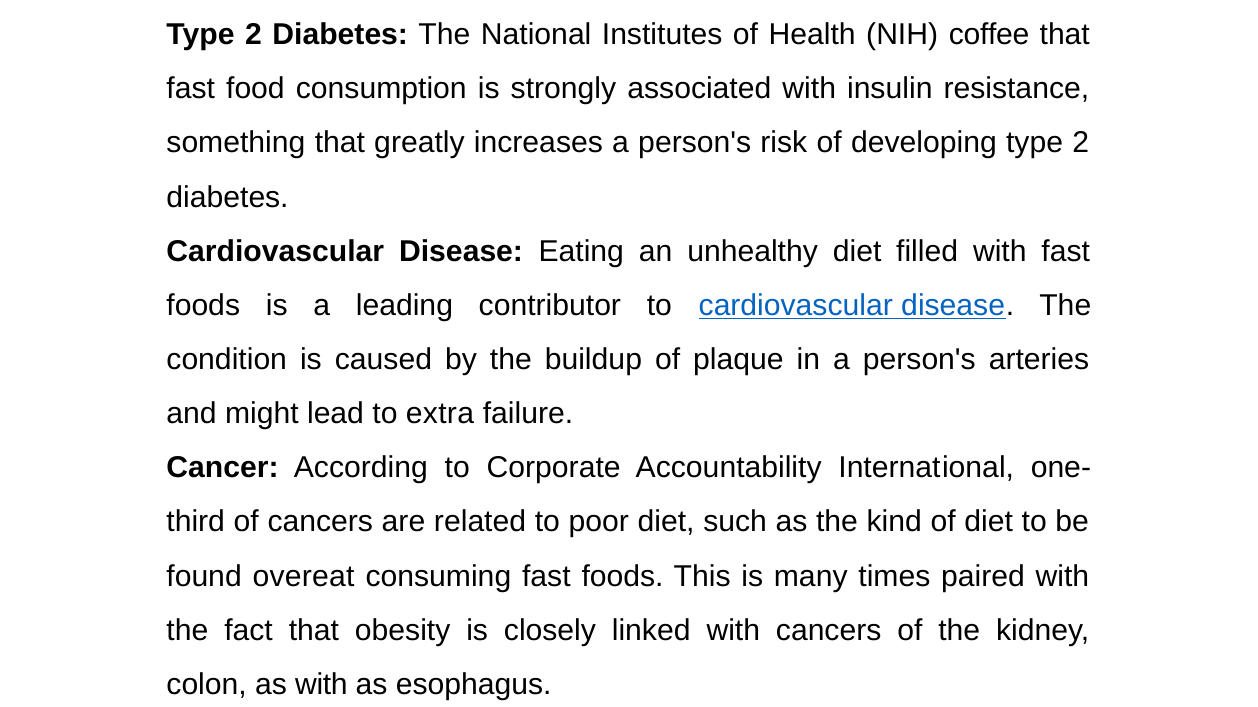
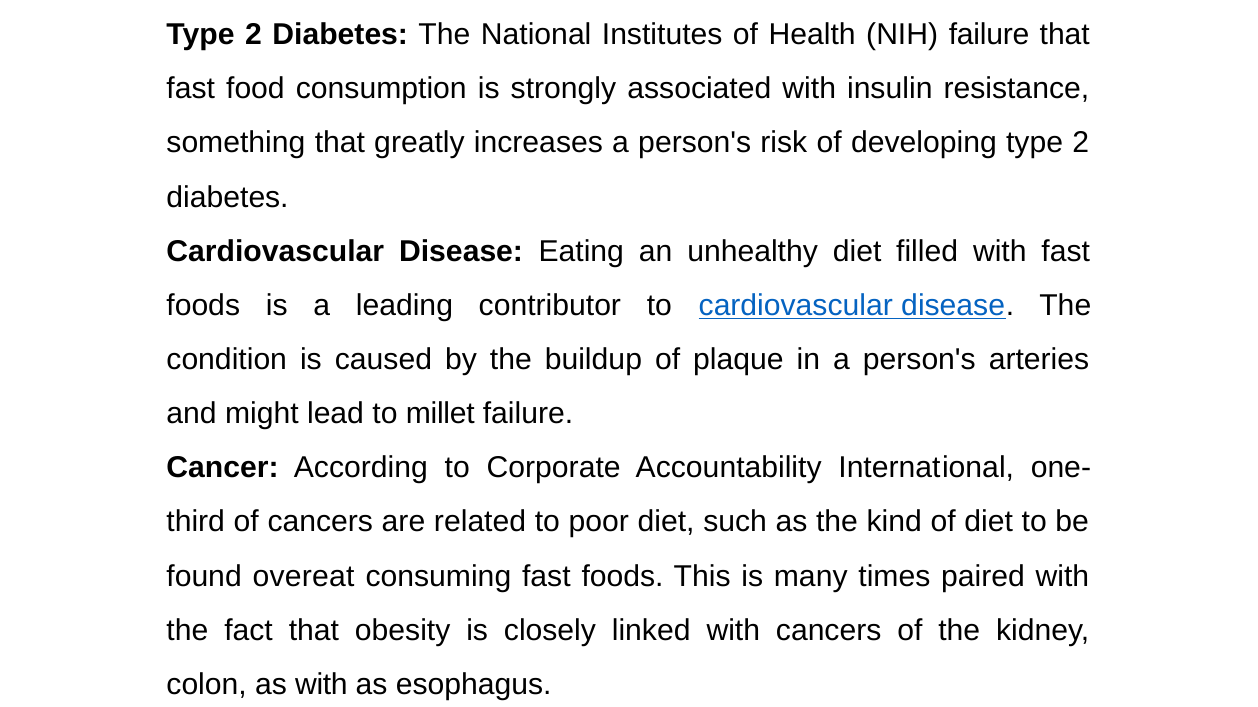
NIH coffee: coffee -> failure
extra: extra -> millet
